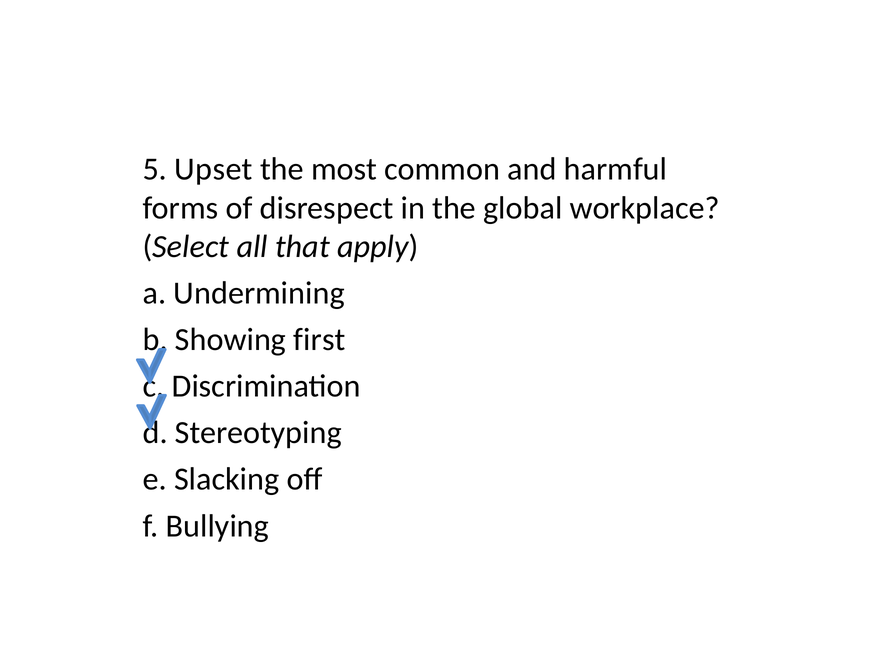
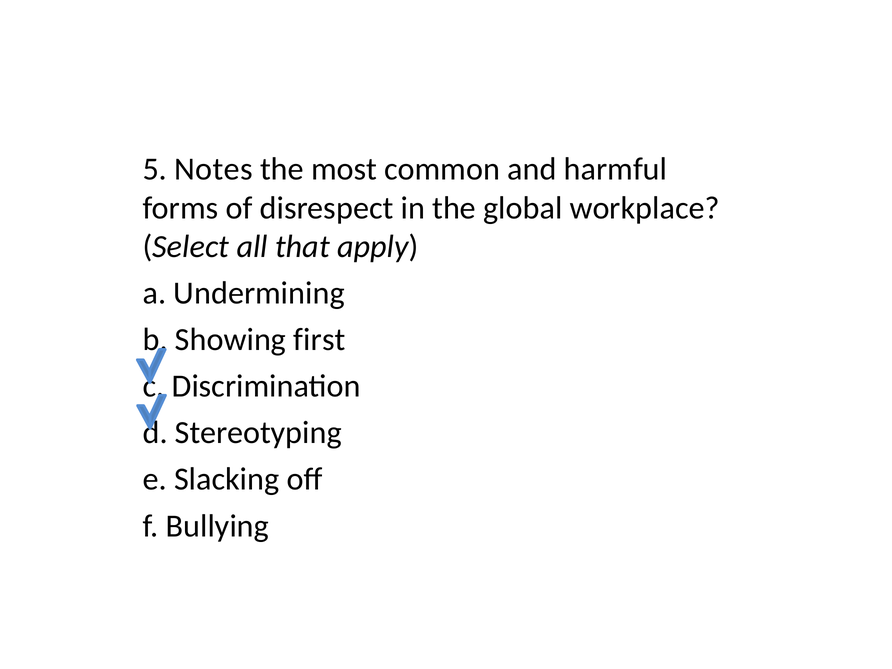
Upset: Upset -> Notes
